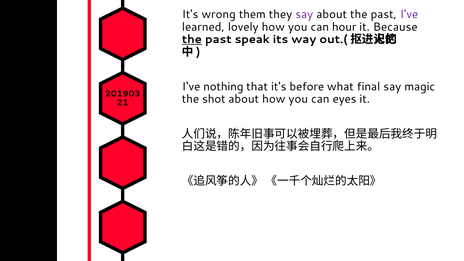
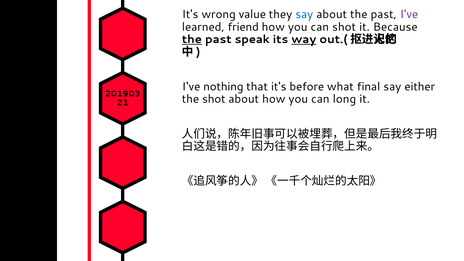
them: them -> value
say at (304, 14) colour: purple -> blue
lovely: lovely -> friend
can hour: hour -> shot
way underline: none -> present
magic: magic -> either
eyes: eyes -> long
